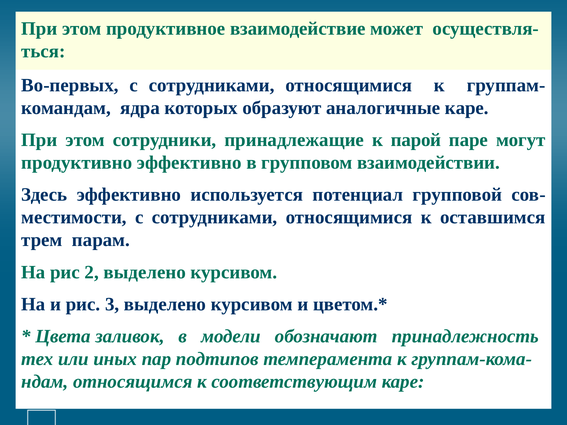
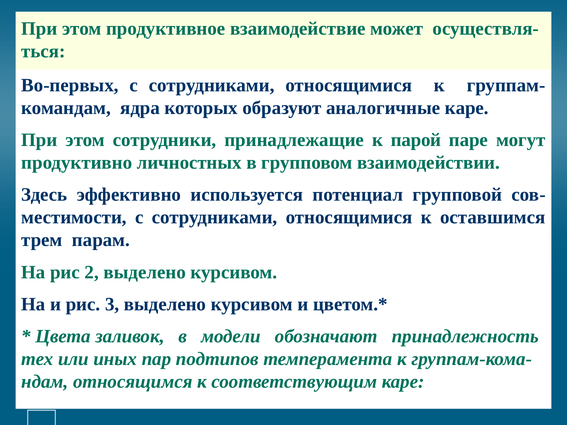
продуктивно эффективно: эффективно -> личностных
